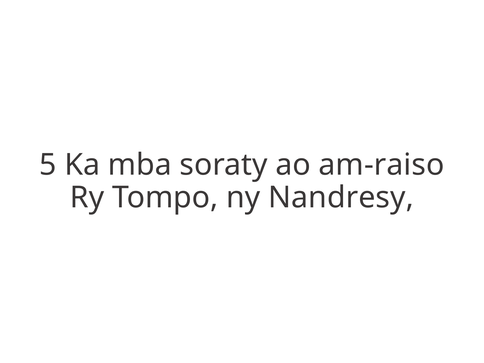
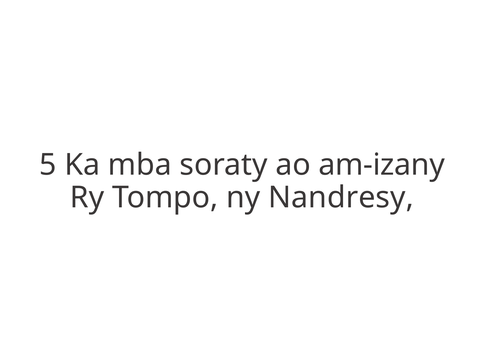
am-raiso: am-raiso -> am-izany
